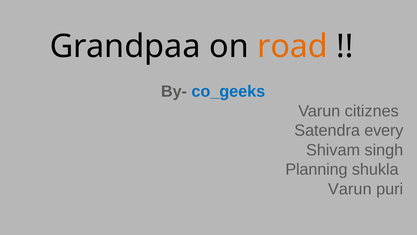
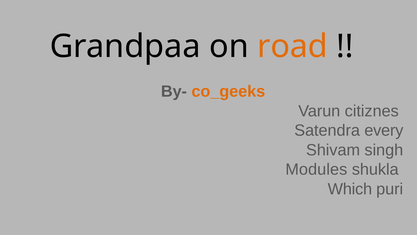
co_geeks colour: blue -> orange
Planning: Planning -> Modules
Varun at (350, 189): Varun -> Which
